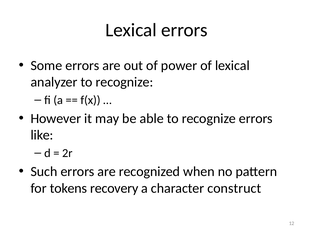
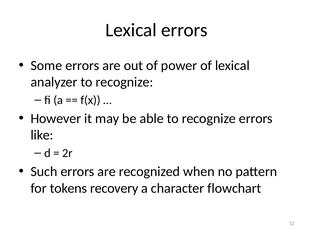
construct: construct -> flowchart
